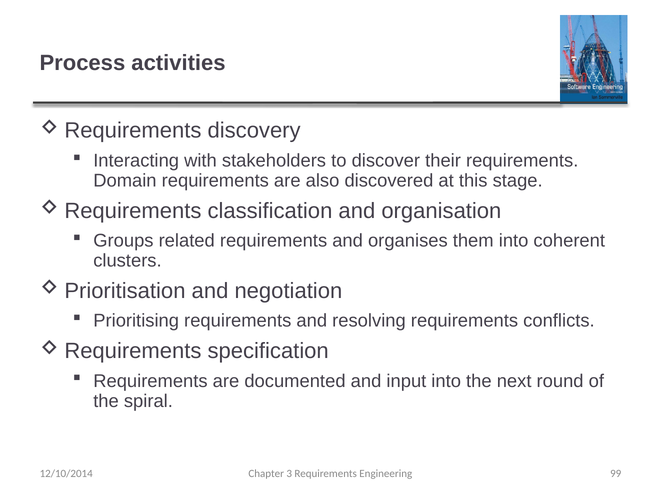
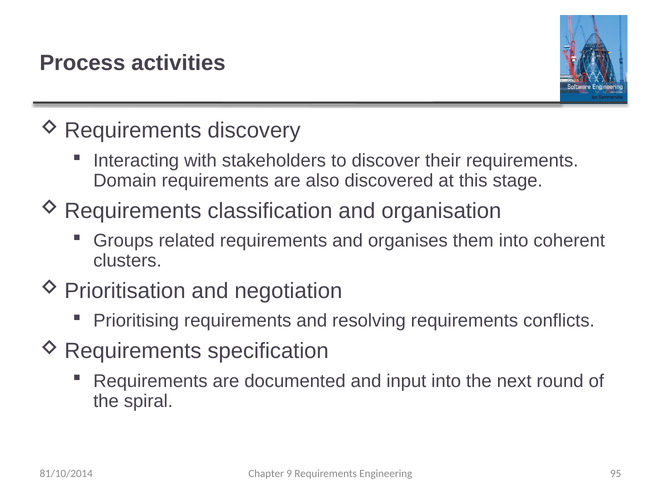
12/10/2014: 12/10/2014 -> 81/10/2014
3: 3 -> 9
99: 99 -> 95
